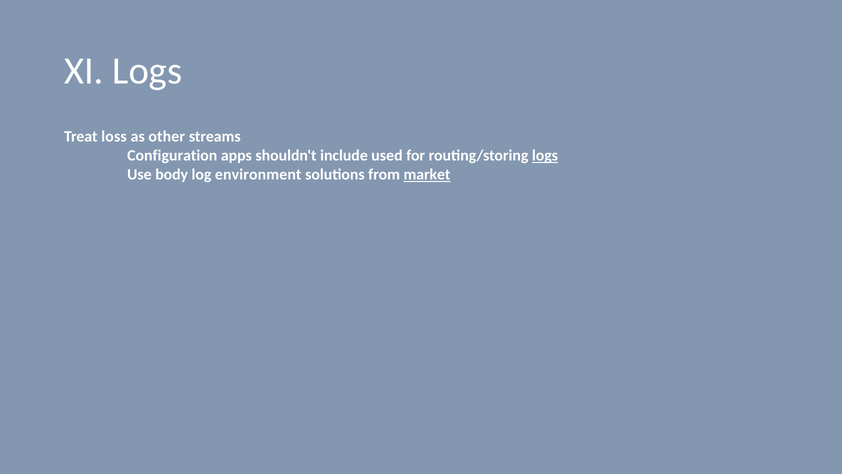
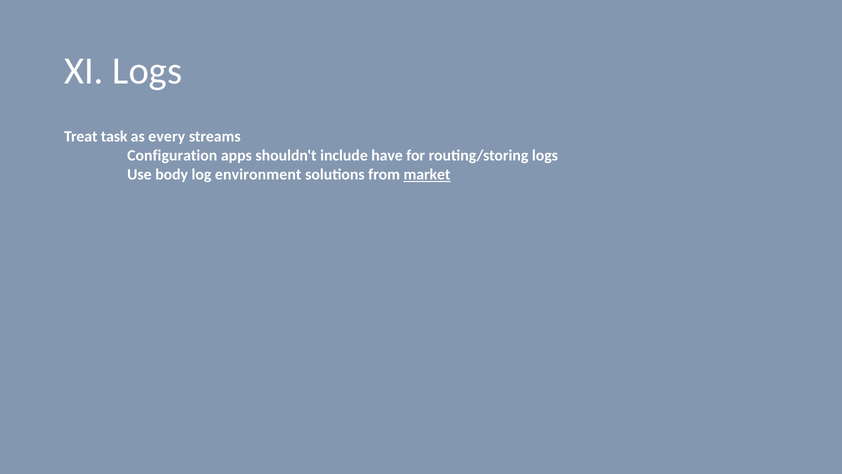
loss: loss -> task
other: other -> every
used: used -> have
logs at (545, 156) underline: present -> none
